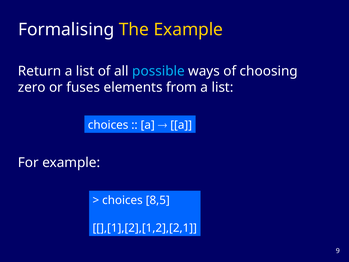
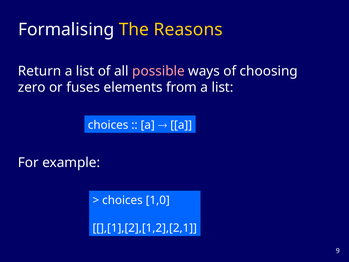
The Example: Example -> Reasons
possible colour: light blue -> pink
8,5: 8,5 -> 1,0
